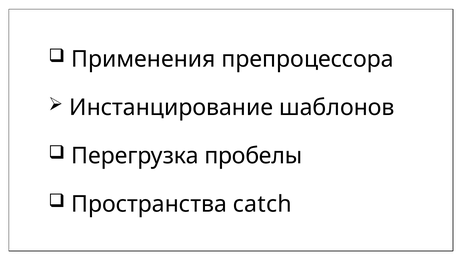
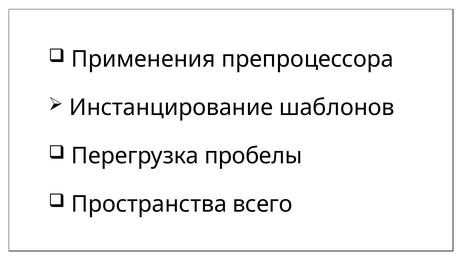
catch: catch -> всего
